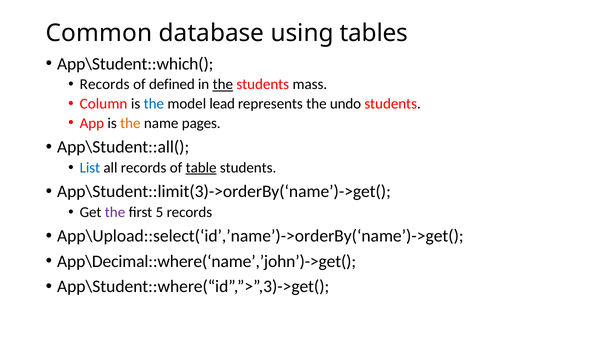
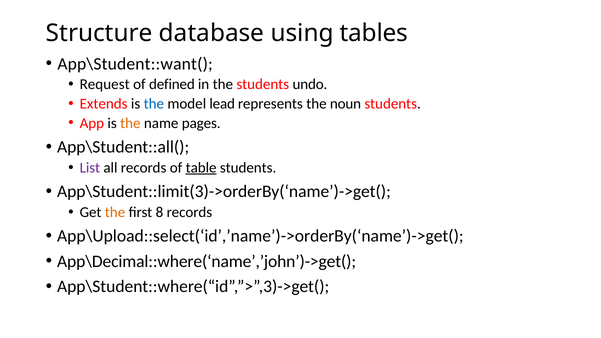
Common: Common -> Structure
App\Student::which(: App\Student::which( -> App\Student::want(
Records at (105, 84): Records -> Request
the at (223, 84) underline: present -> none
mass: mass -> undo
Column: Column -> Extends
undo: undo -> noun
List colour: blue -> purple
the at (115, 212) colour: purple -> orange
5: 5 -> 8
